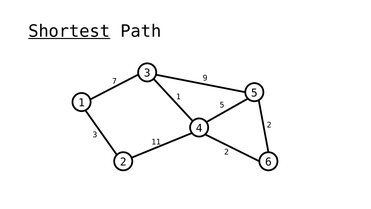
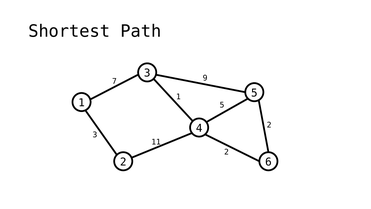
Shortest underline: present -> none
